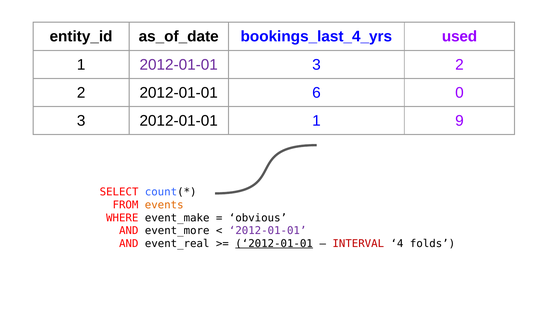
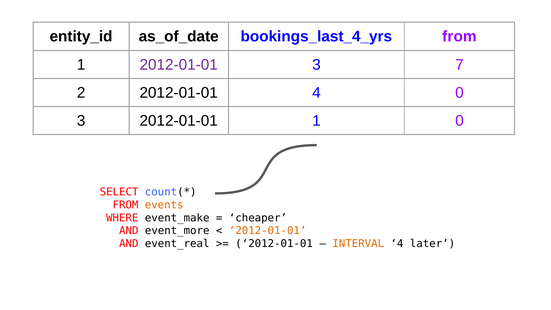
used at (460, 37): used -> from
3 2: 2 -> 7
2012-01-01 6: 6 -> 4
1 9: 9 -> 0
obvious: obvious -> cheaper
2012-01-01 at (268, 231) colour: purple -> orange
2012-01-01 at (274, 244) underline: present -> none
INTERVAL colour: red -> orange
folds: folds -> later
